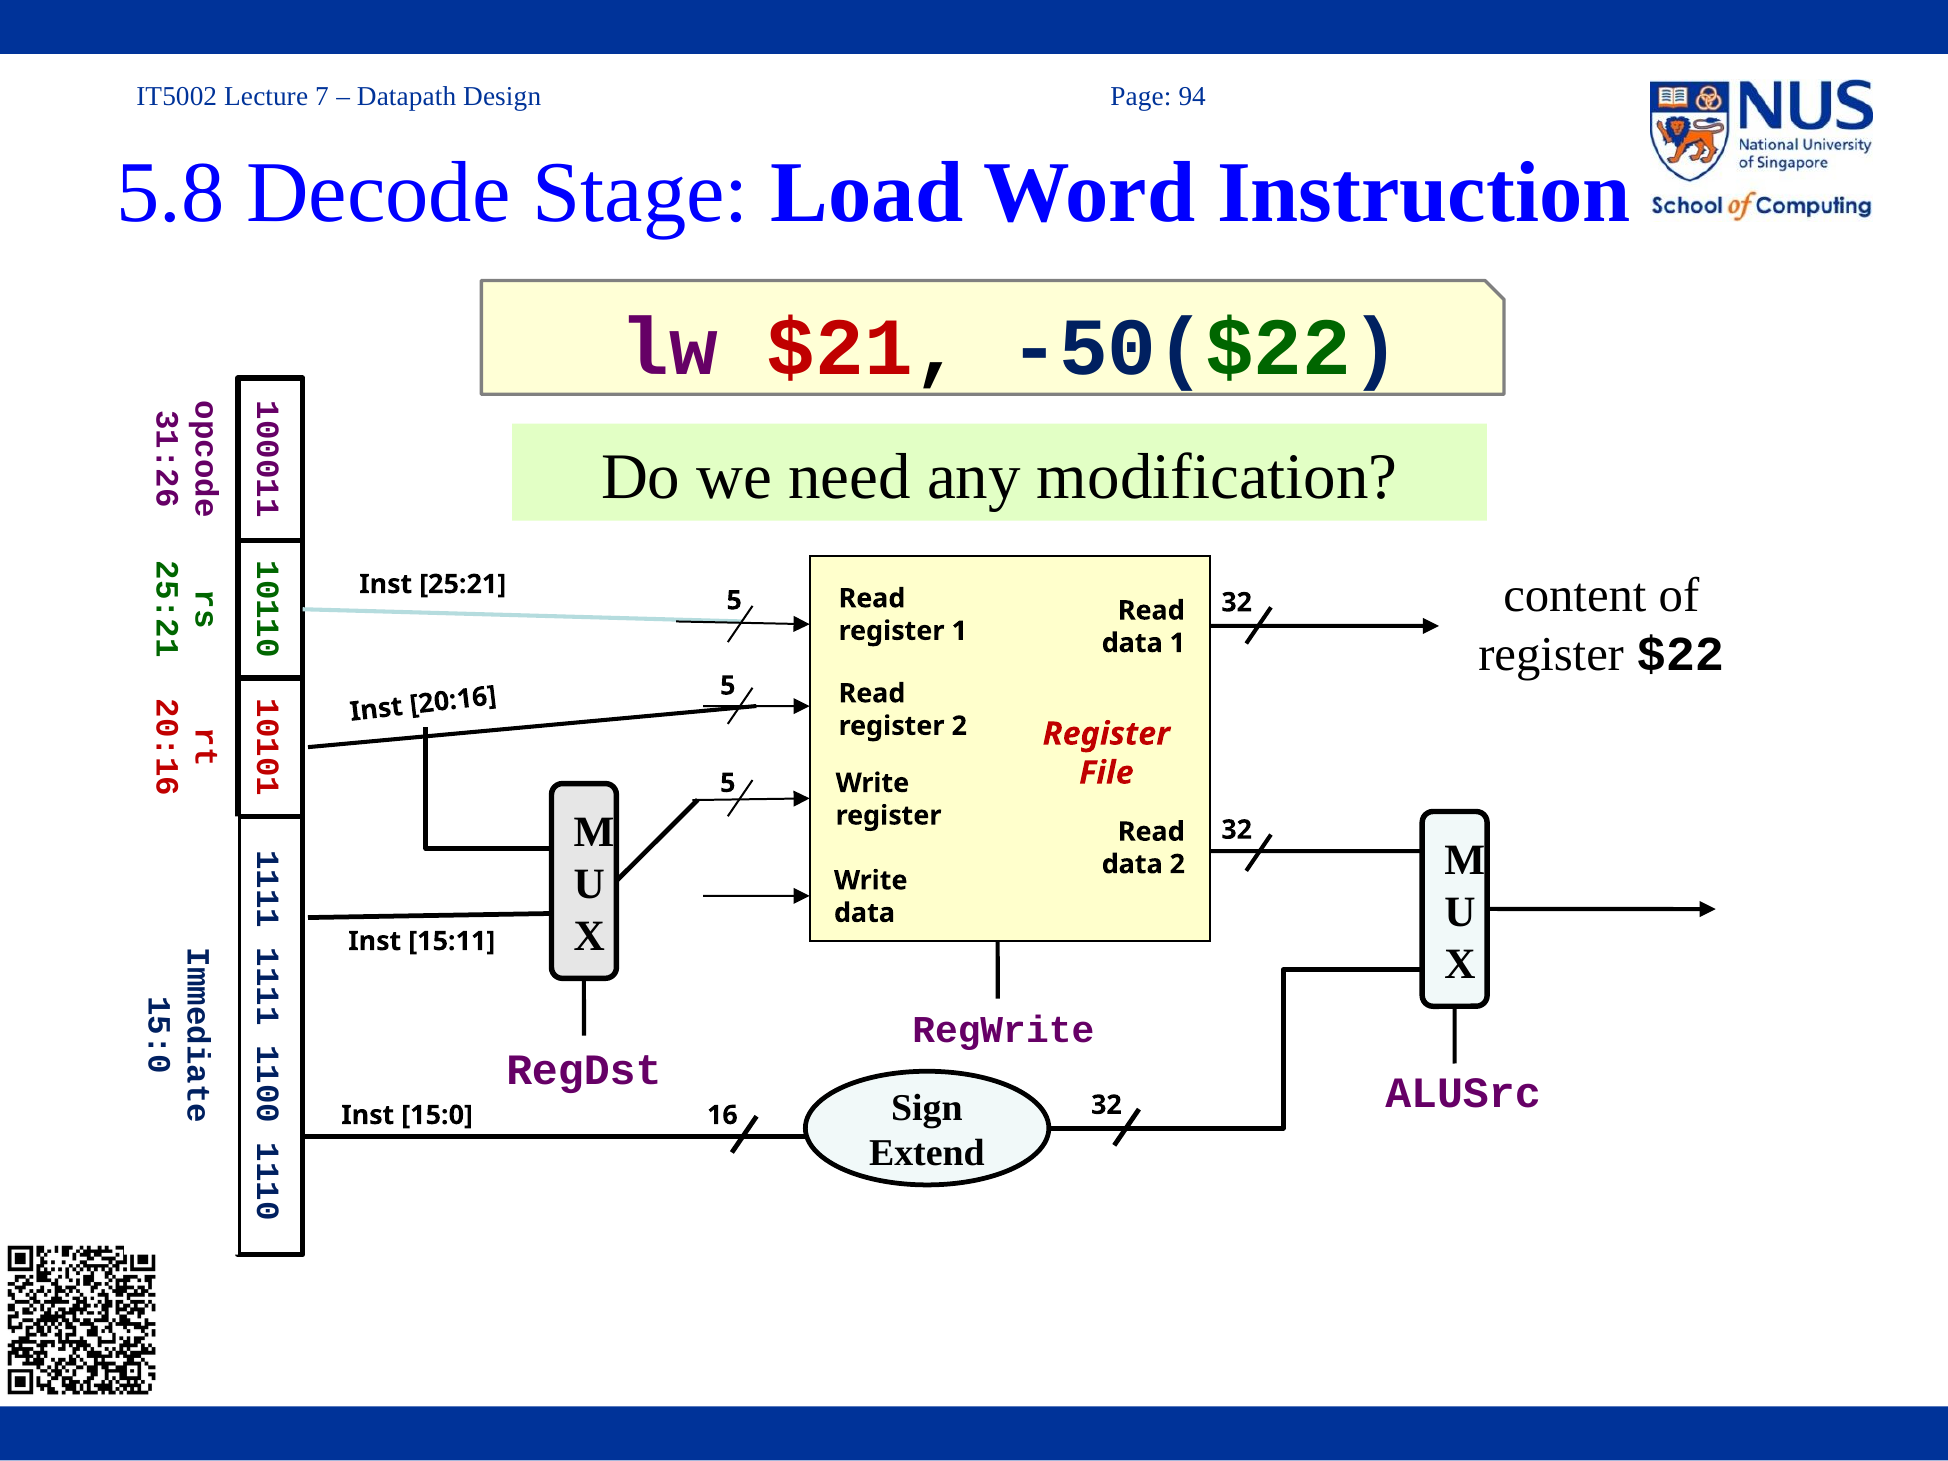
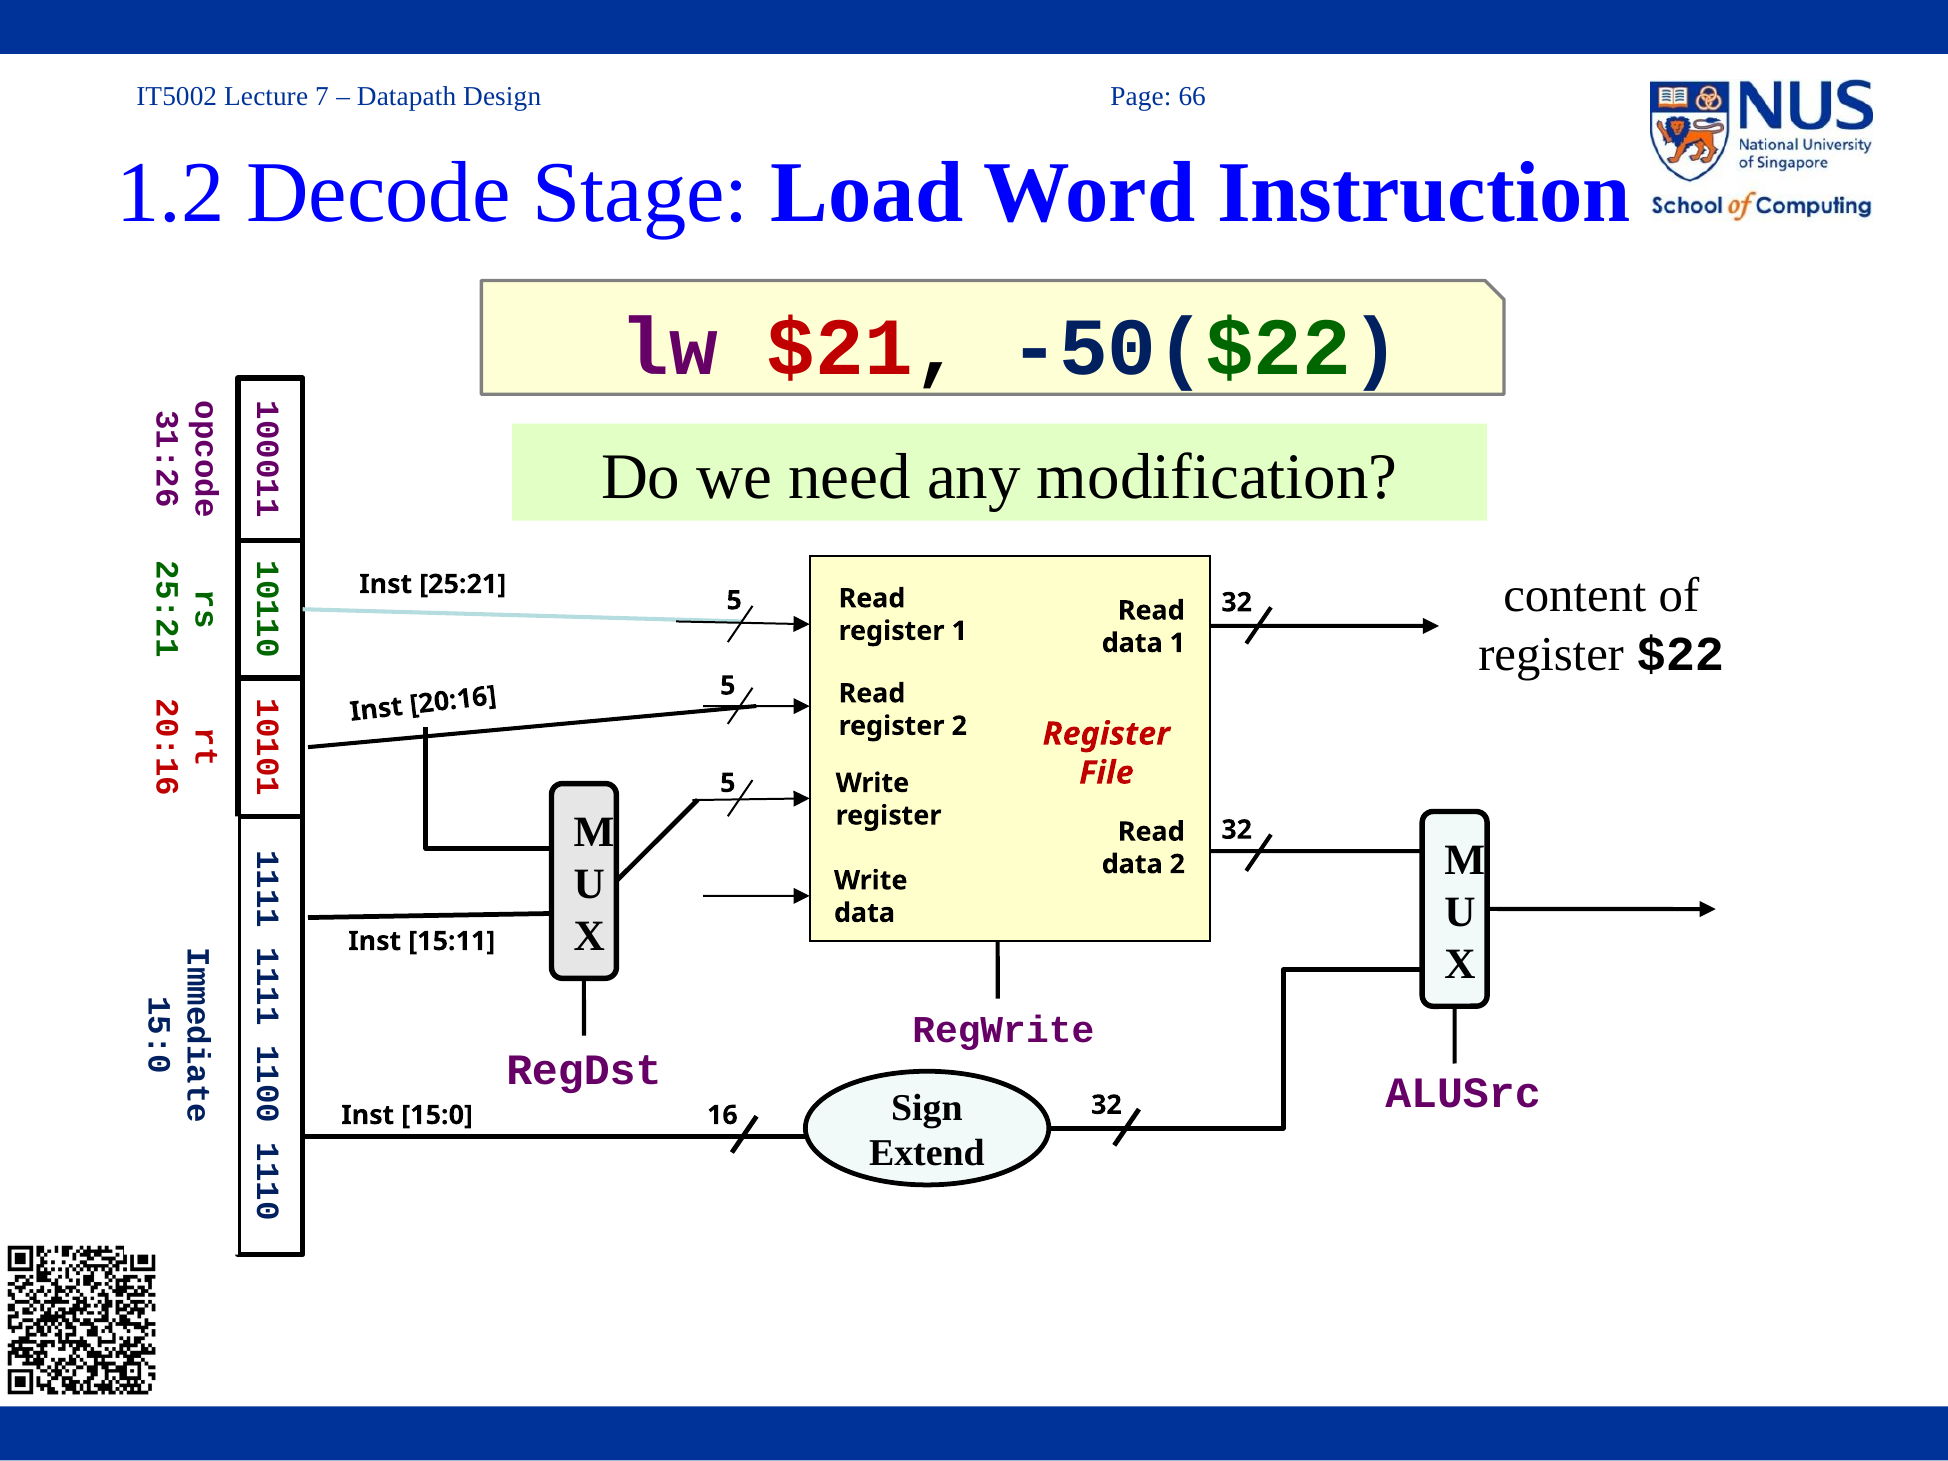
94: 94 -> 66
5.8: 5.8 -> 1.2
